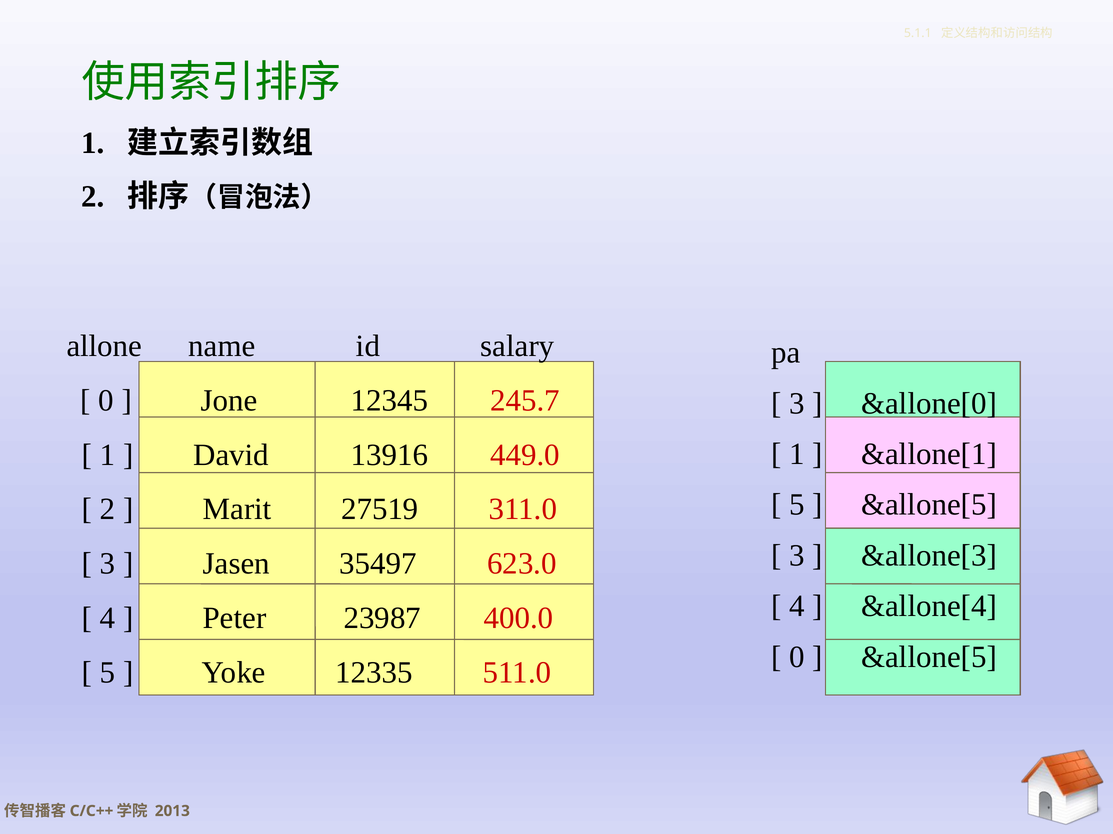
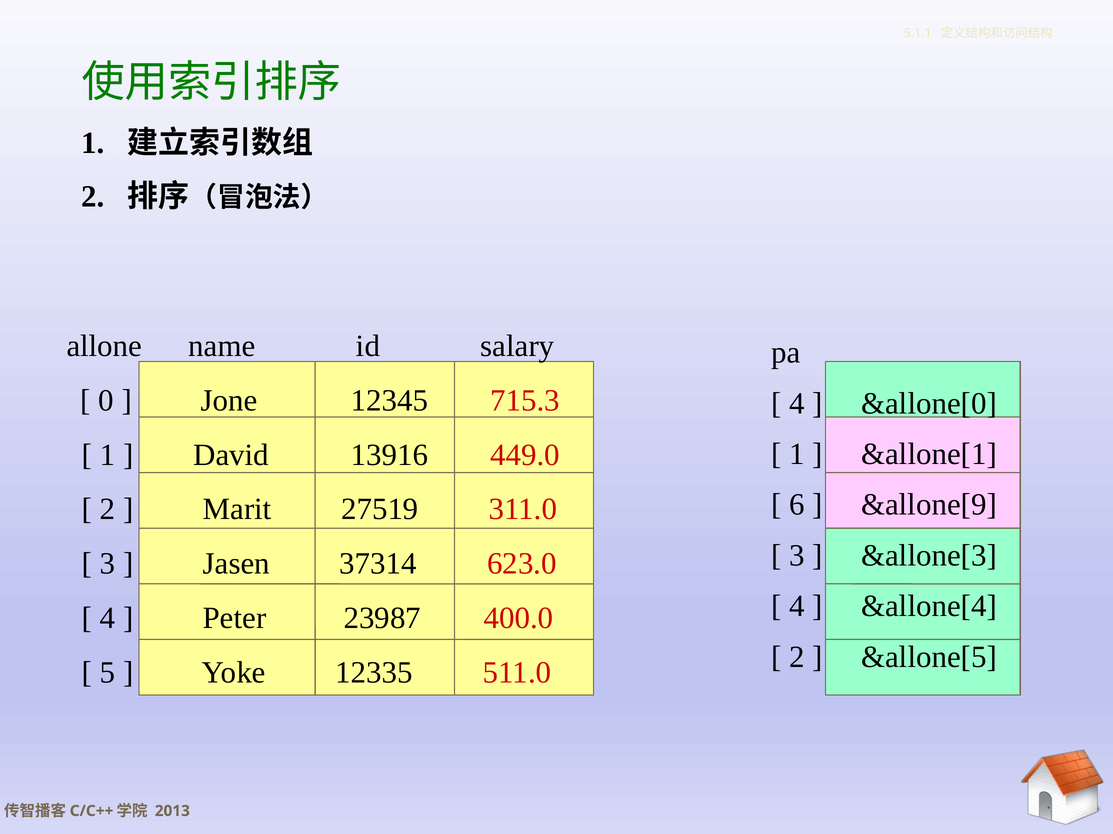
245.7: 245.7 -> 715.3
3 at (797, 404): 3 -> 4
5 at (797, 505): 5 -> 6
&allone[5 at (929, 505): &allone[5 -> &allone[9
35497: 35497 -> 37314
0 at (797, 657): 0 -> 2
